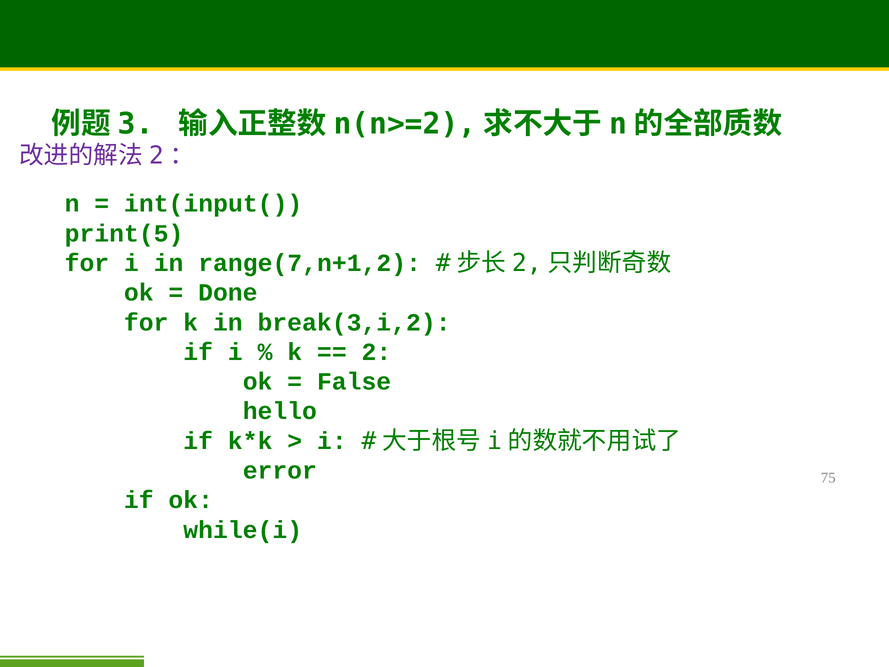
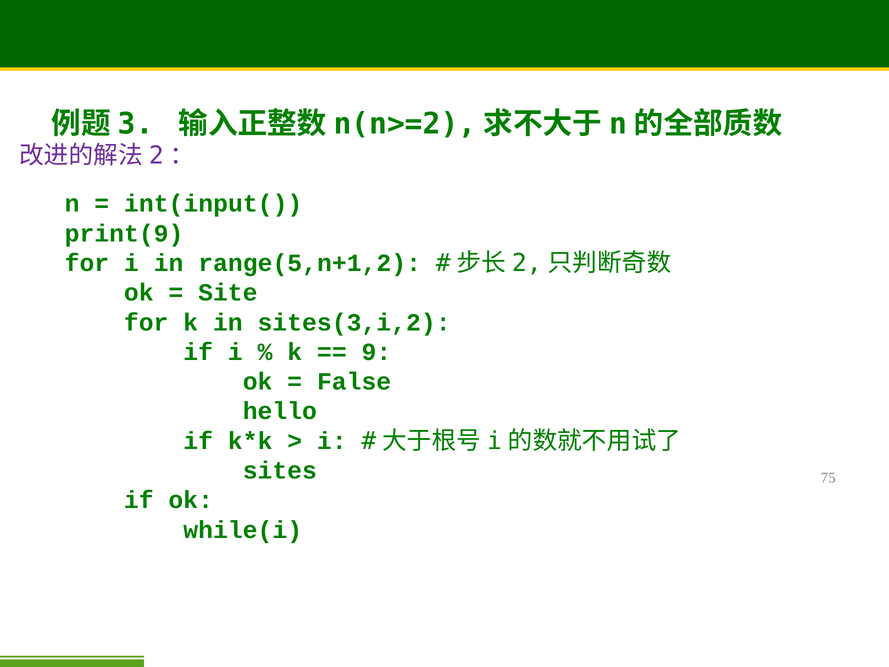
print(5: print(5 -> print(9
range(7,n+1,2: range(7,n+1,2 -> range(5,n+1,2
Done: Done -> Site
break(3,i,2: break(3,i,2 -> sites(3,i,2
2: 2 -> 9
error: error -> sites
